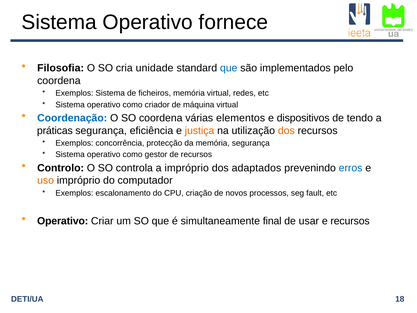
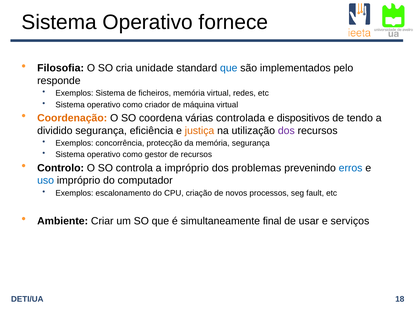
coordena at (59, 81): coordena -> responde
Coordenação colour: blue -> orange
elementos: elementos -> controlada
práticas: práticas -> dividido
dos at (286, 130) colour: orange -> purple
adaptados: adaptados -> problemas
uso colour: orange -> blue
Operativo at (63, 221): Operativo -> Ambiente
e recursos: recursos -> serviços
